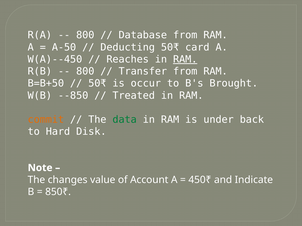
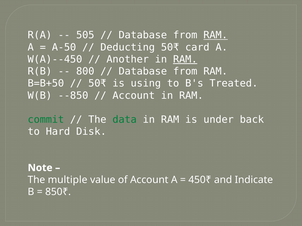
800 at (85, 35): 800 -> 505
RAM at (216, 35) underline: none -> present
Reaches: Reaches -> Another
Transfer at (143, 71): Transfer -> Database
occur: occur -> using
Brought: Brought -> Treated
Treated at (134, 96): Treated -> Account
commit colour: orange -> green
changes: changes -> multiple
